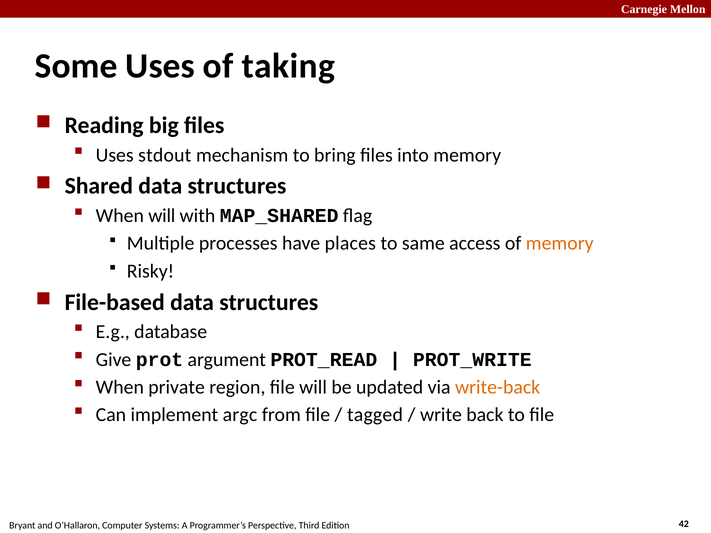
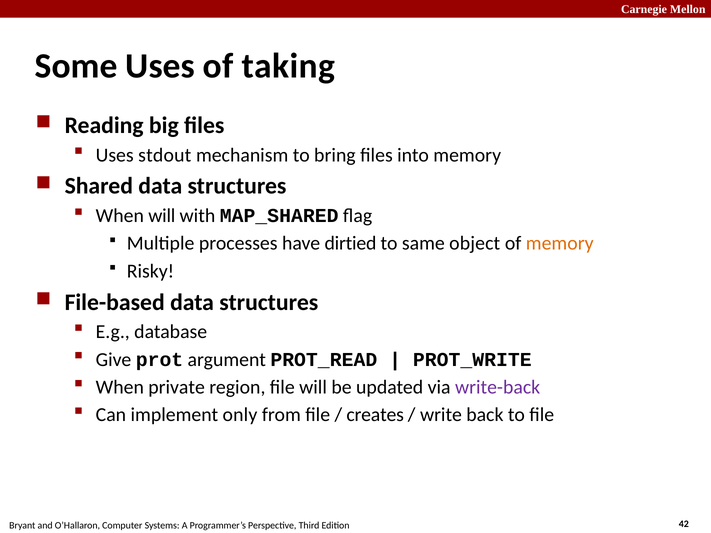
places: places -> dirtied
access: access -> object
write-back colour: orange -> purple
argc: argc -> only
tagged: tagged -> creates
